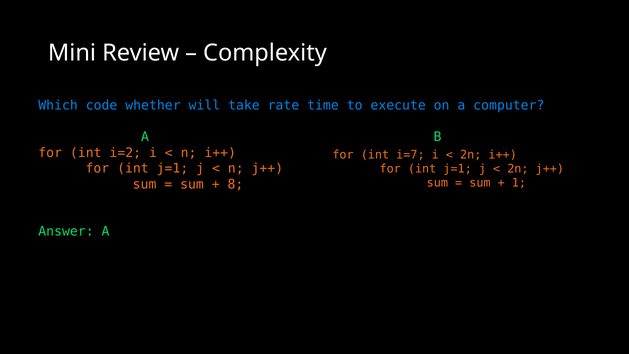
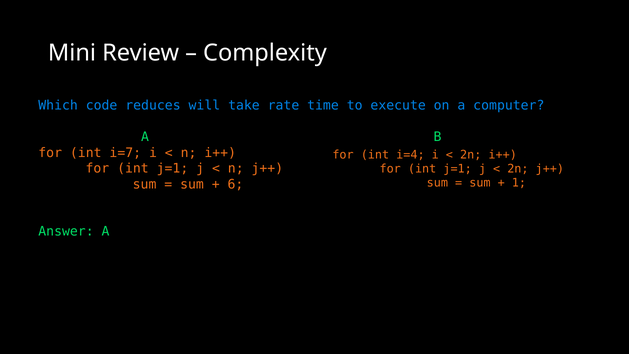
whether: whether -> reduces
i=2: i=2 -> i=7
i=7: i=7 -> i=4
8: 8 -> 6
